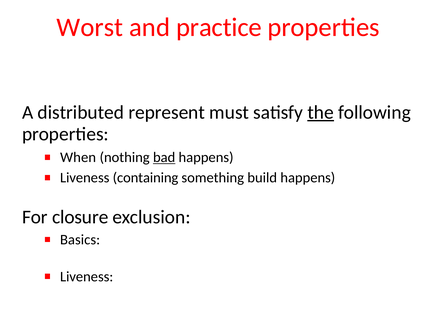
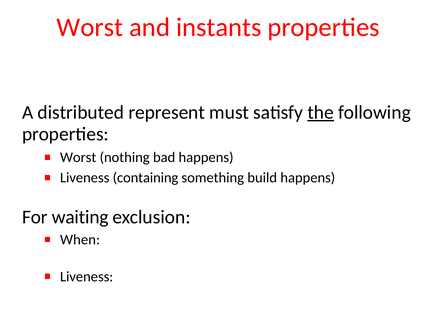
practice: practice -> instants
When at (78, 157): When -> Worst
bad underline: present -> none
closure: closure -> waiting
Basics: Basics -> When
